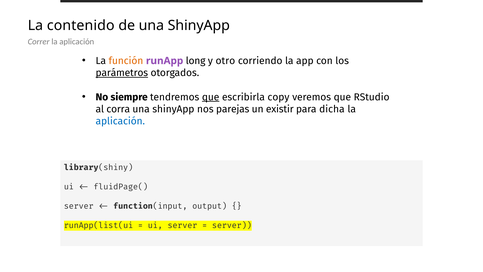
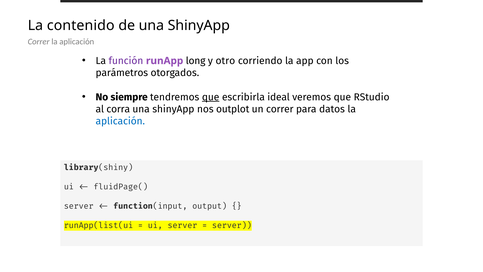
función colour: orange -> purple
parámetros underline: present -> none
copy: copy -> ideal
parejas: parejas -> outplot
un existir: existir -> correr
dicha: dicha -> datos
